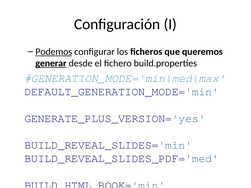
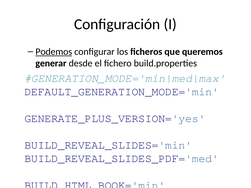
generar underline: present -> none
